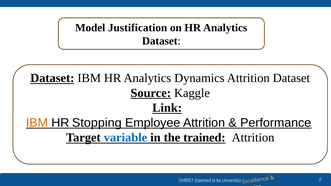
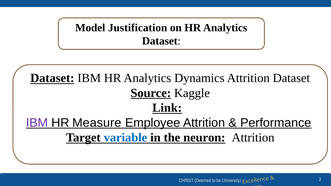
IBM at (37, 123) colour: orange -> purple
Stopping: Stopping -> Measure
trained: trained -> neuron
